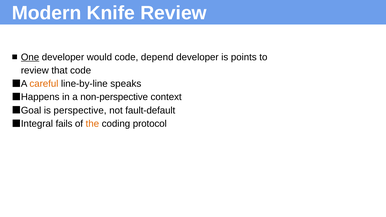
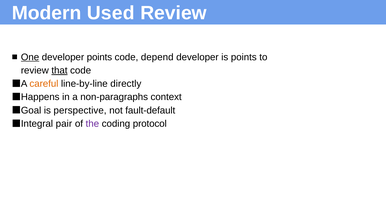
Knife: Knife -> Used
developer would: would -> points
that underline: none -> present
speaks: speaks -> directly
non-perspective: non-perspective -> non-paragraphs
fails: fails -> pair
the colour: orange -> purple
